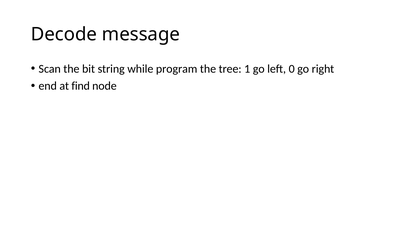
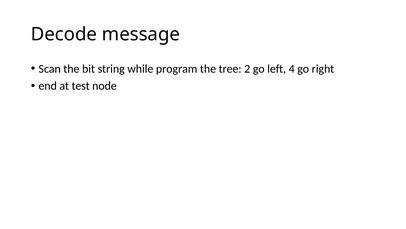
1: 1 -> 2
0: 0 -> 4
find: find -> test
